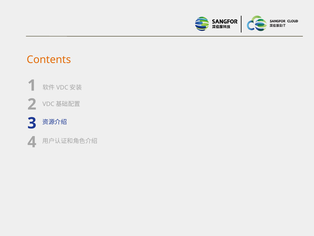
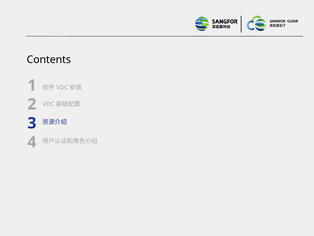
Contents colour: orange -> black
